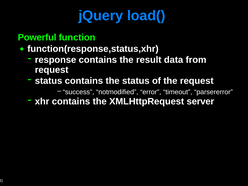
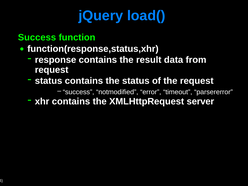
Powerful: Powerful -> Success
